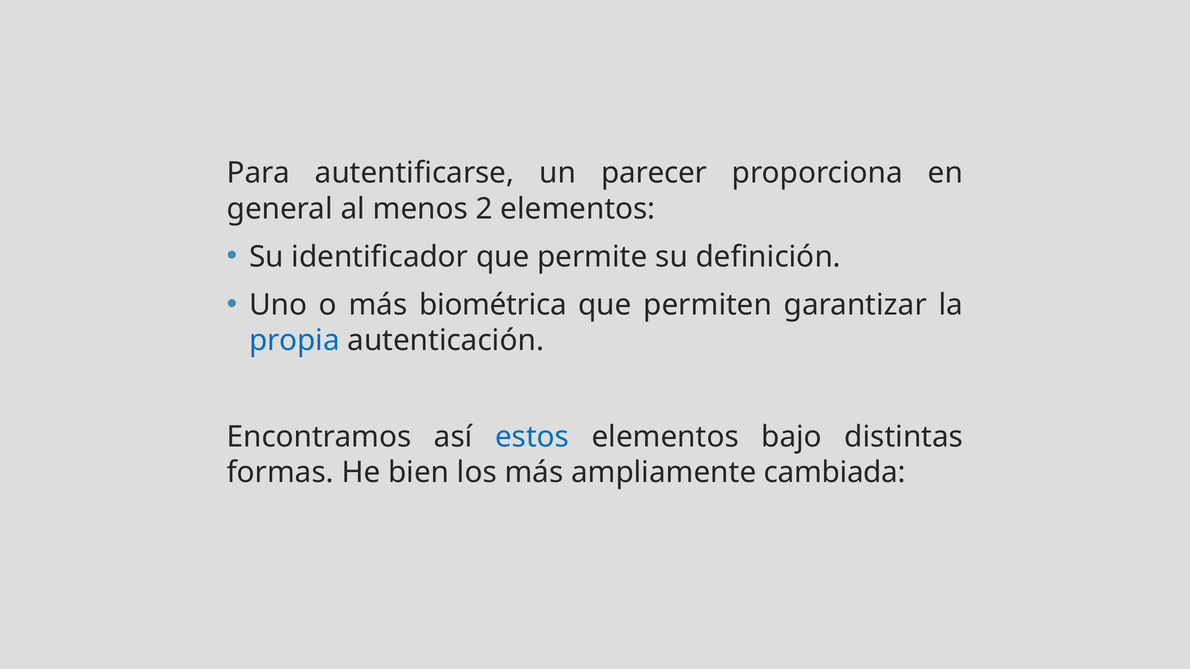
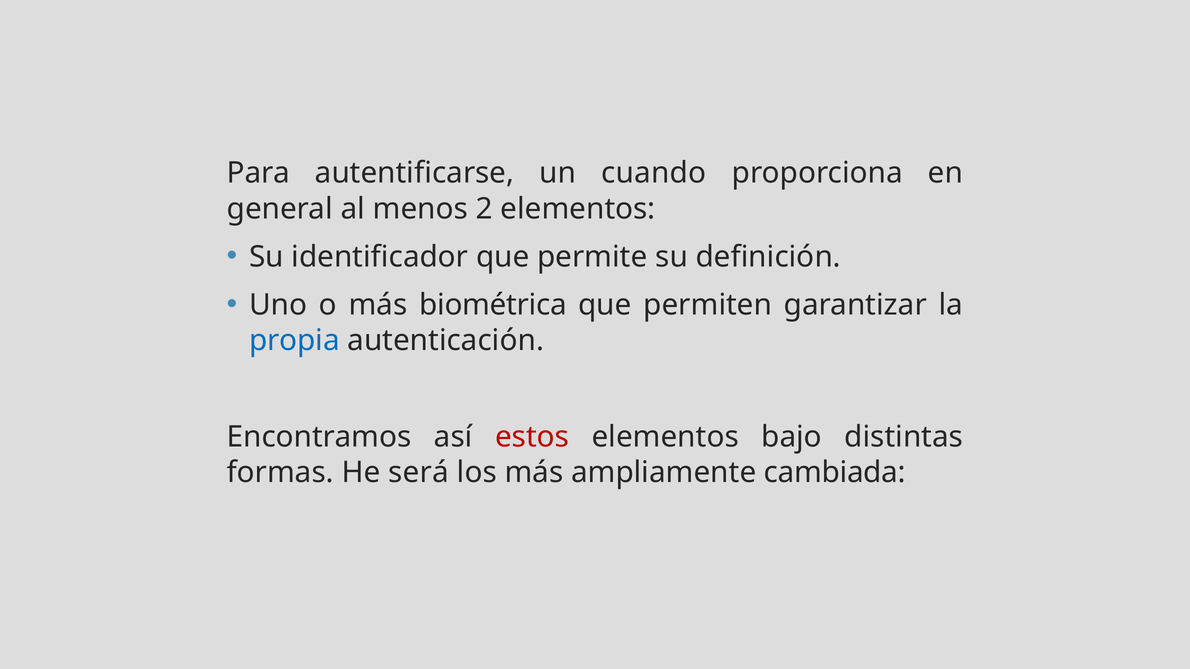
parecer: parecer -> cuando
estos colour: blue -> red
bien: bien -> será
